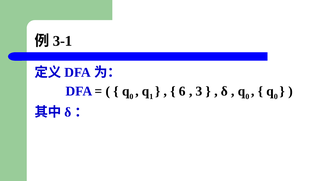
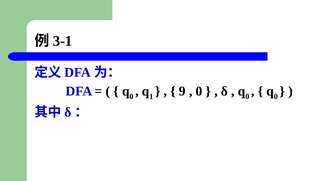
6: 6 -> 9
3 at (199, 91): 3 -> 0
